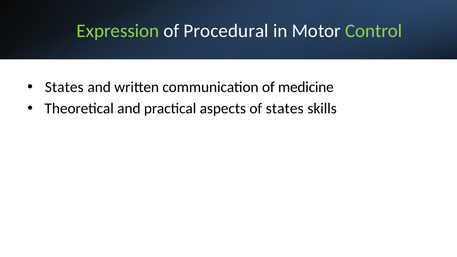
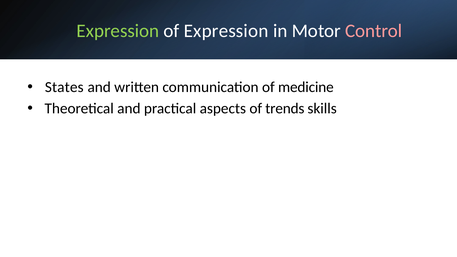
of Procedural: Procedural -> Expression
Control colour: light green -> pink
of states: states -> trends
